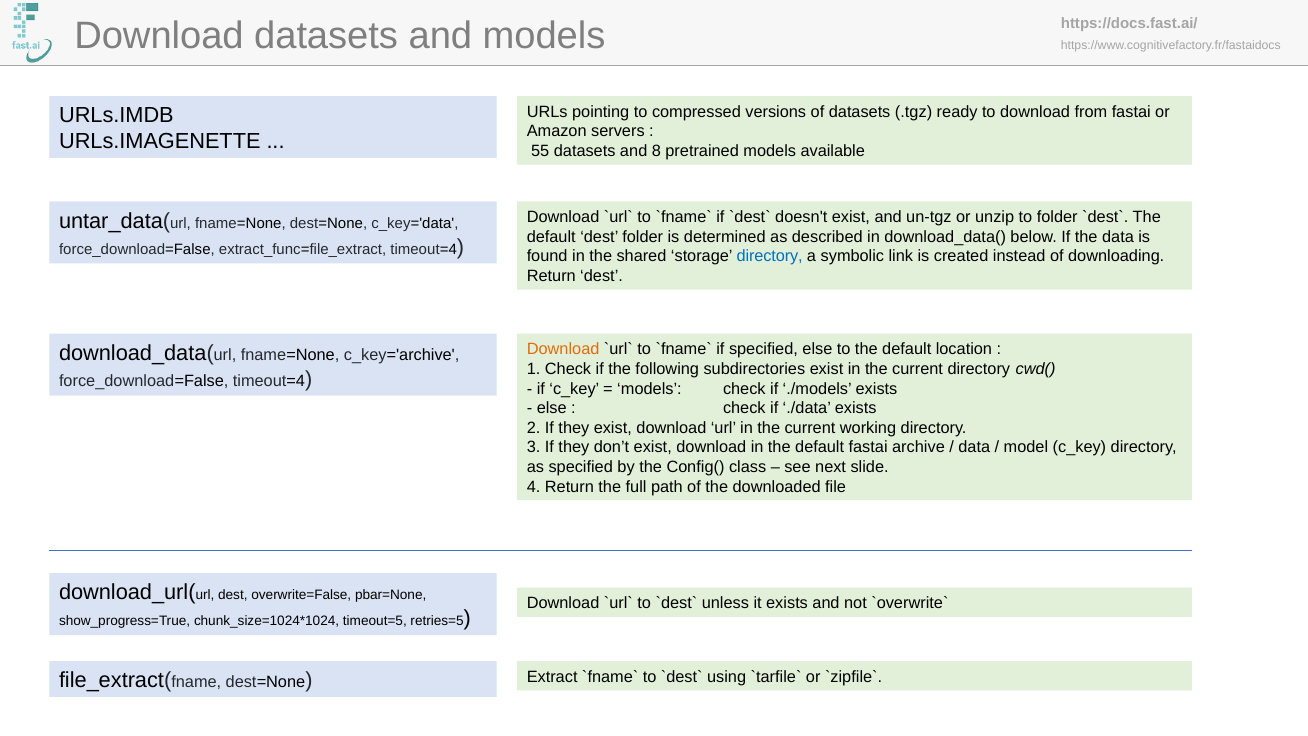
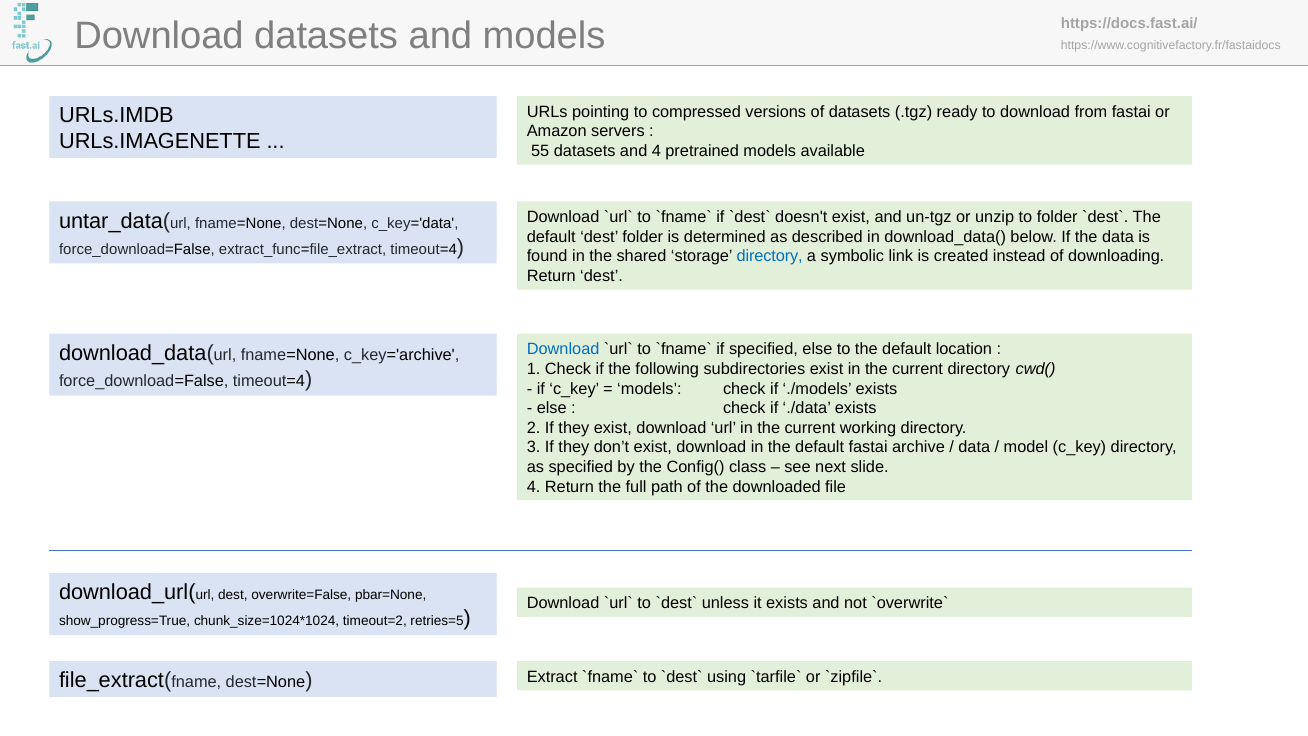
and 8: 8 -> 4
Download at (563, 349) colour: orange -> blue
timeout=5: timeout=5 -> timeout=2
